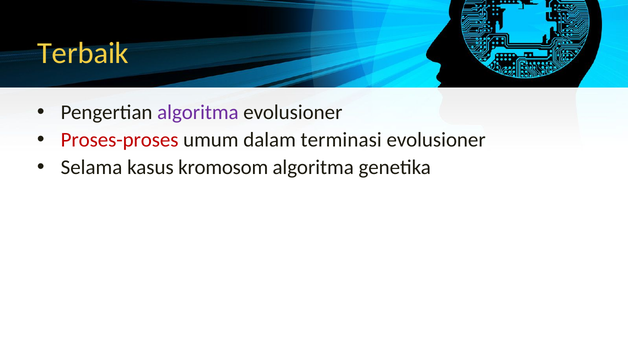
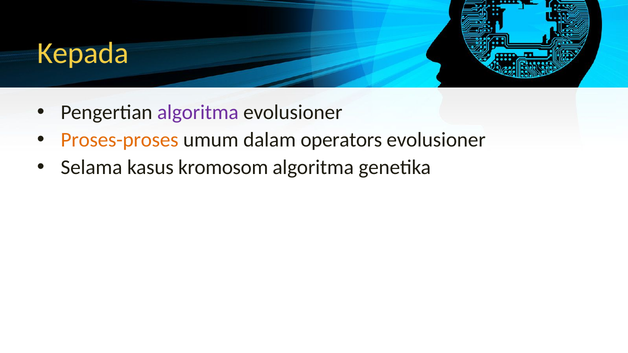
Terbaik: Terbaik -> Kepada
Proses-proses colour: red -> orange
terminasi: terminasi -> operators
